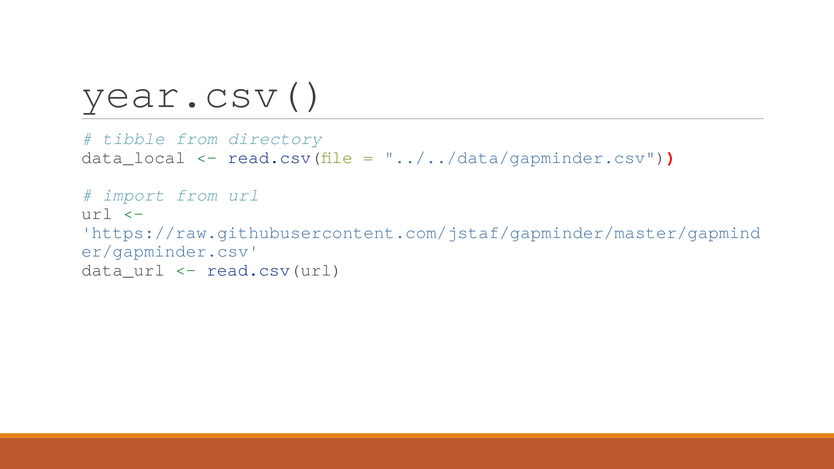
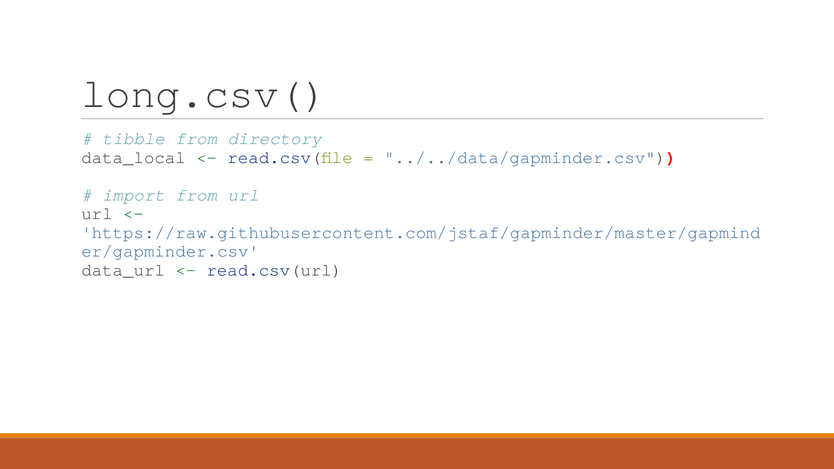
year.csv(: year.csv( -> long.csv(
